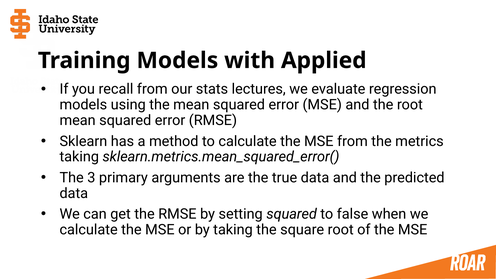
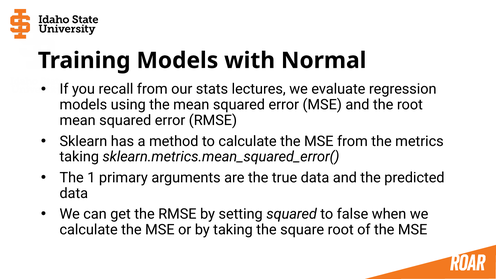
Applied: Applied -> Normal
3: 3 -> 1
